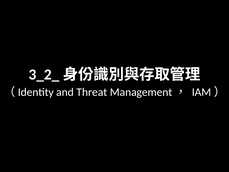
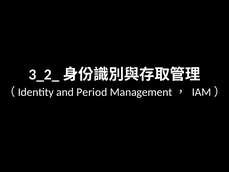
Threat: Threat -> Period
